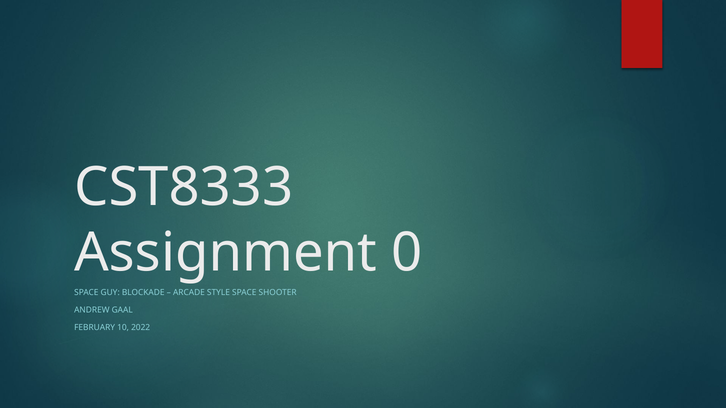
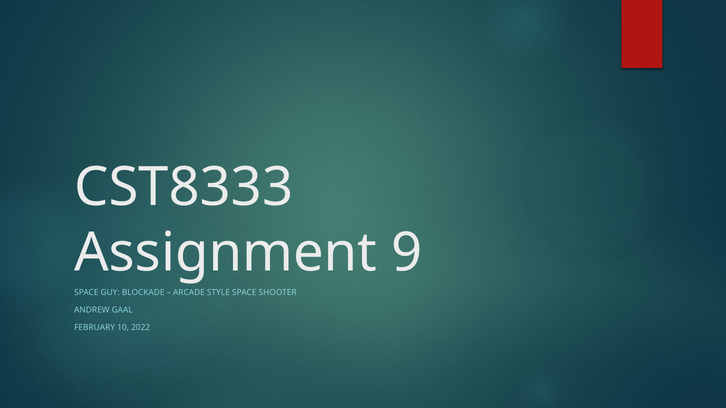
0: 0 -> 9
